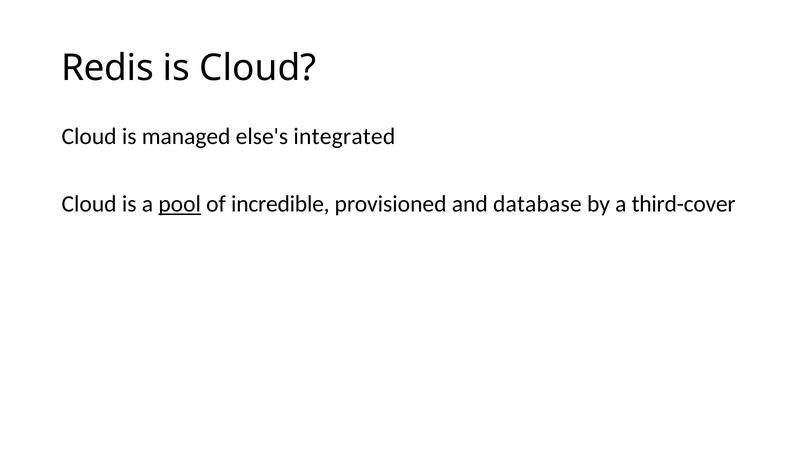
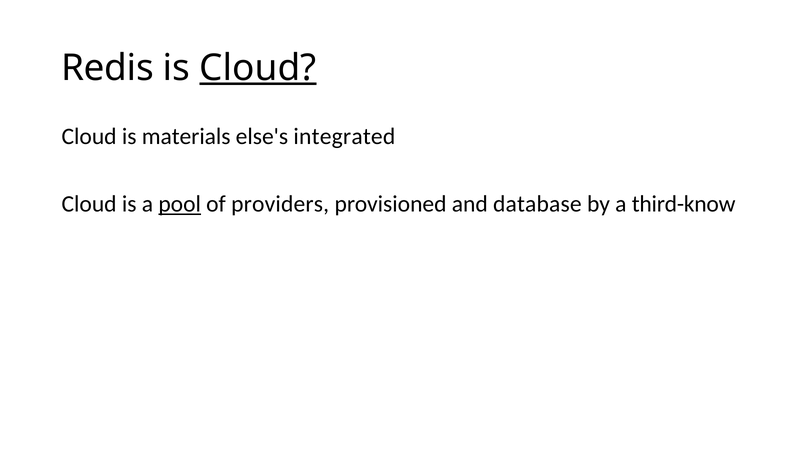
Cloud at (258, 68) underline: none -> present
managed: managed -> materials
incredible: incredible -> providers
third-cover: third-cover -> third-know
